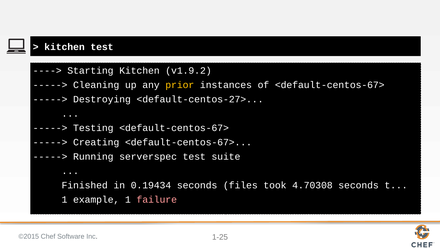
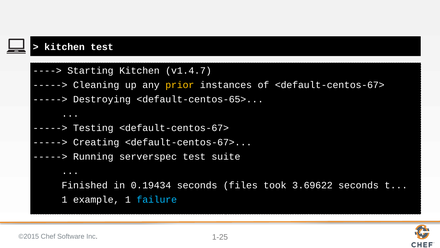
v1.9.2: v1.9.2 -> v1.4.7
<default-centos-27>: <default-centos-27> -> <default-centos-65>
4.70308: 4.70308 -> 3.69622
failure colour: pink -> light blue
